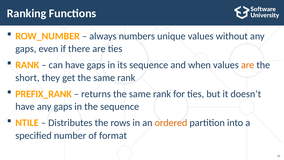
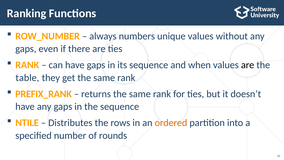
are at (248, 65) colour: orange -> black
short: short -> table
format: format -> rounds
